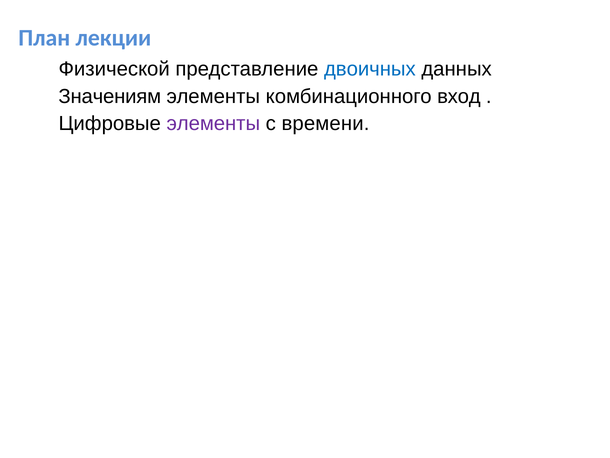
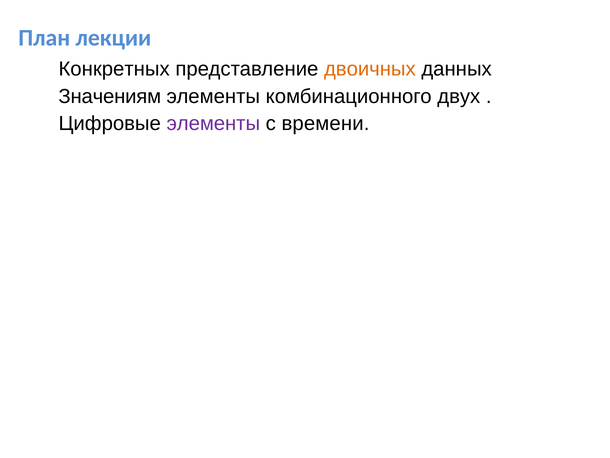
Физической: Физической -> Конкретных
двоичных colour: blue -> orange
вход: вход -> двух
